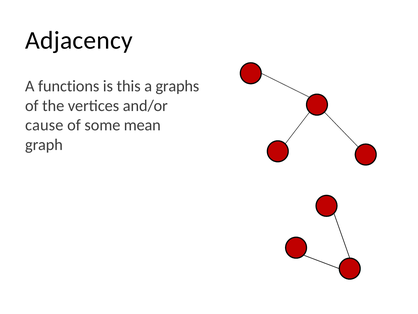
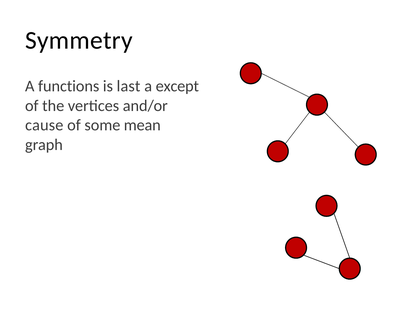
Adjacency: Adjacency -> Symmetry
this: this -> last
graphs: graphs -> except
